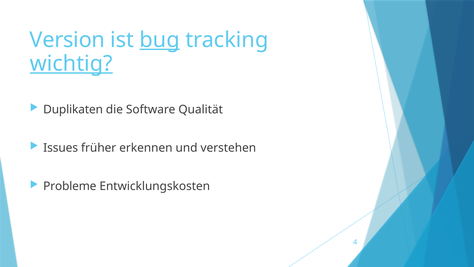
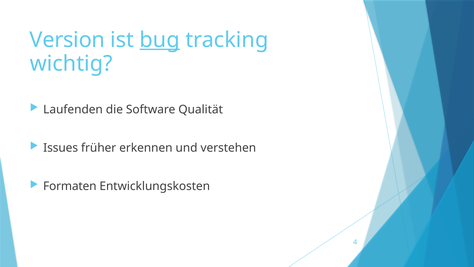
wichtig underline: present -> none
Duplikaten: Duplikaten -> Laufenden
Probleme: Probleme -> Formaten
